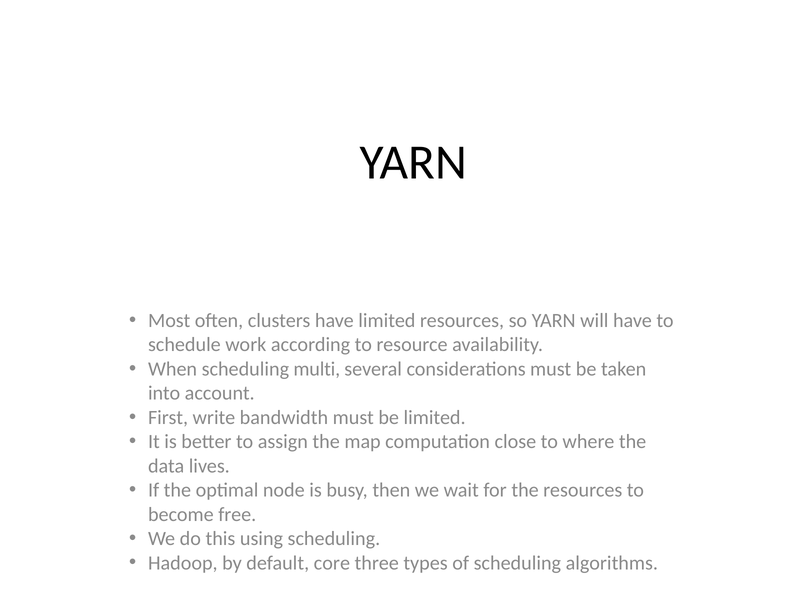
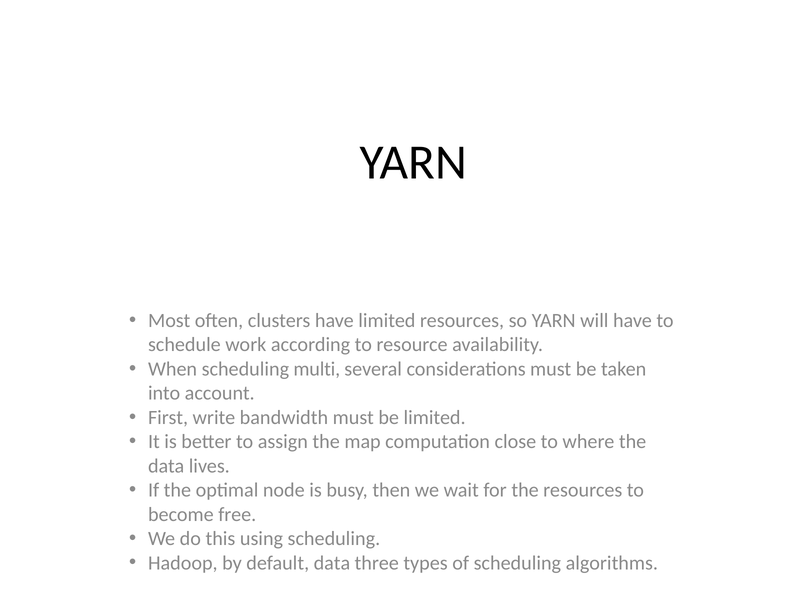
default core: core -> data
